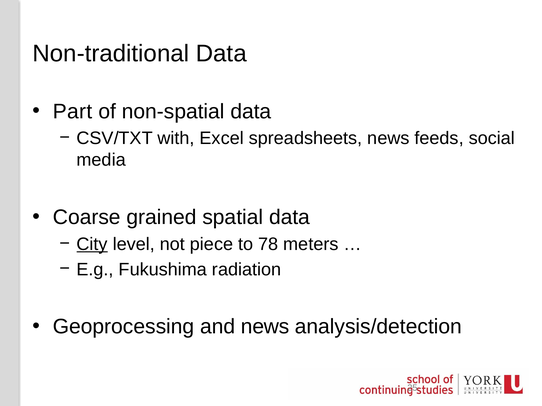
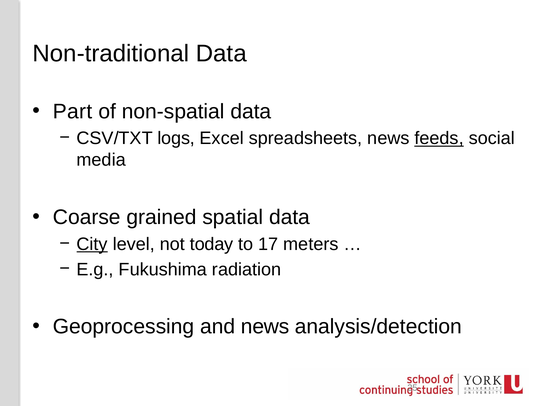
with: with -> logs
feeds underline: none -> present
piece: piece -> today
78: 78 -> 17
